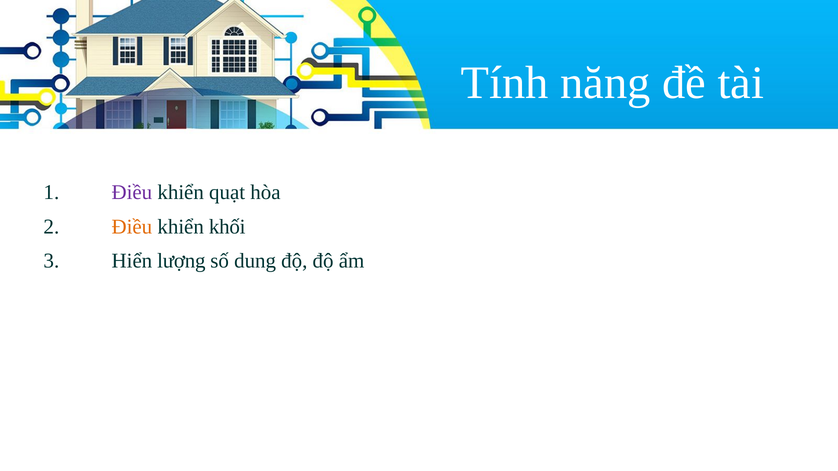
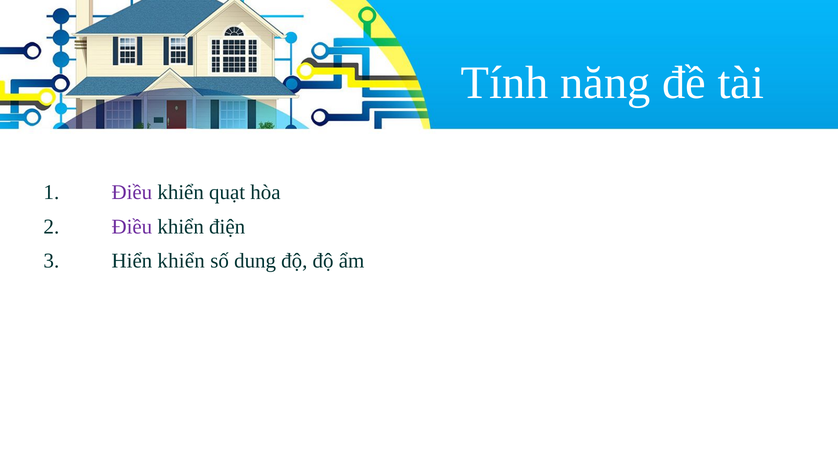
Điều at (132, 227) colour: orange -> purple
khối: khối -> điện
Hiển lượng: lượng -> khiển
